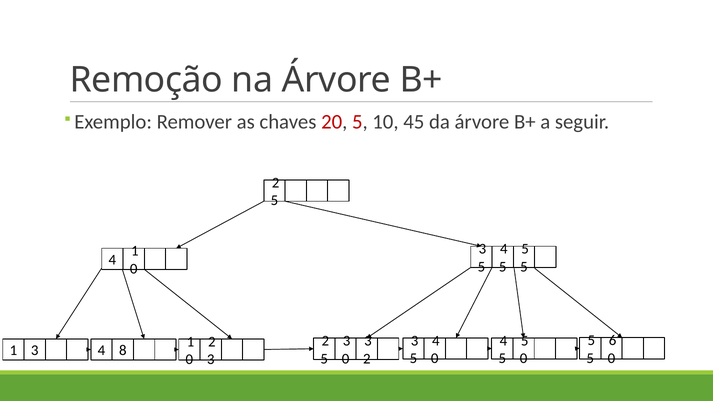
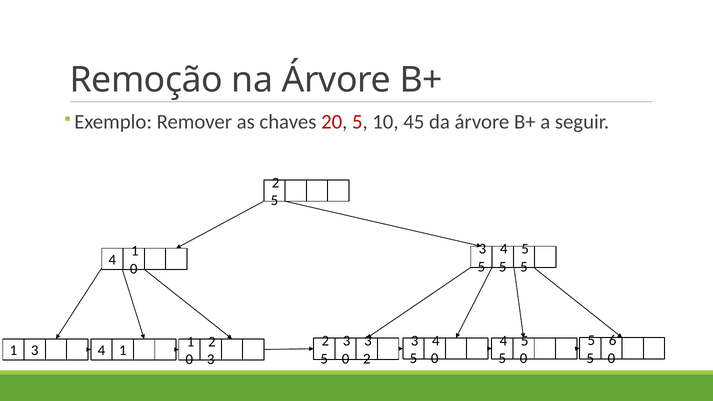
8 at (123, 351): 8 -> 1
